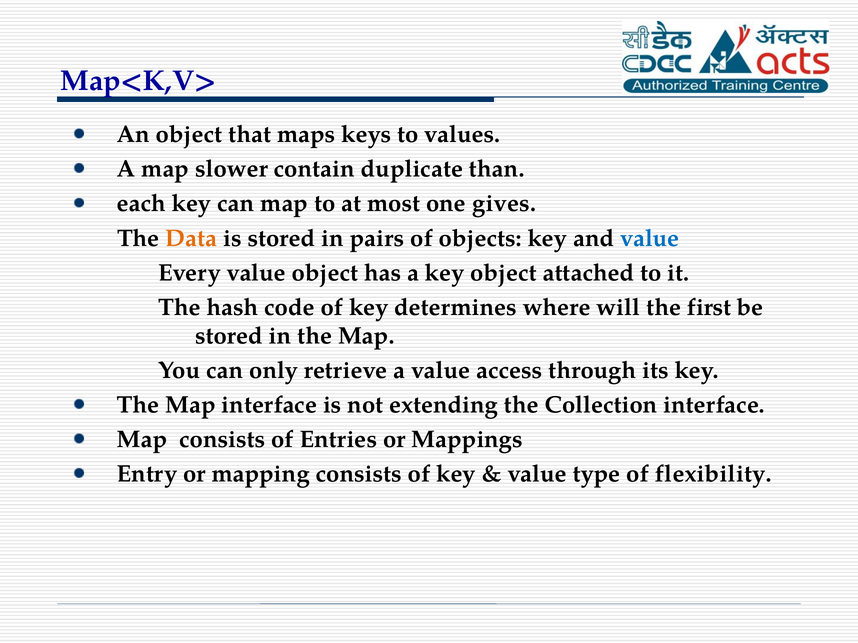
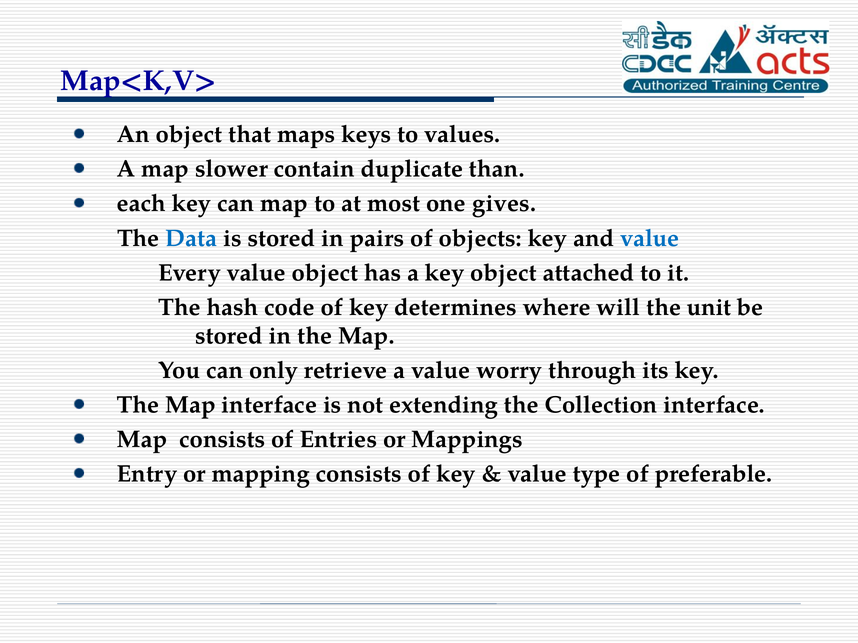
Data colour: orange -> blue
first: first -> unit
access: access -> worry
flexibility: flexibility -> preferable
